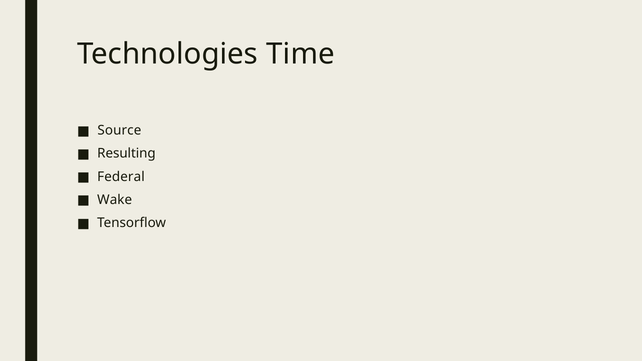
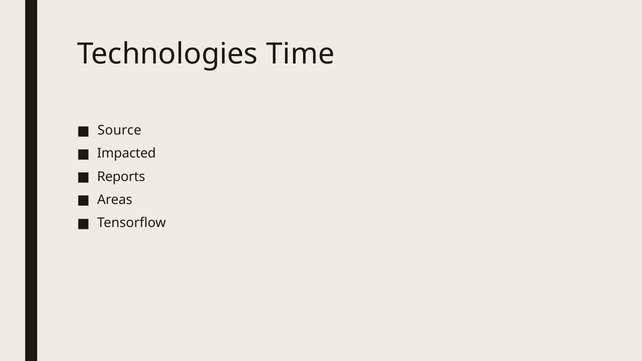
Resulting: Resulting -> Impacted
Federal: Federal -> Reports
Wake: Wake -> Areas
